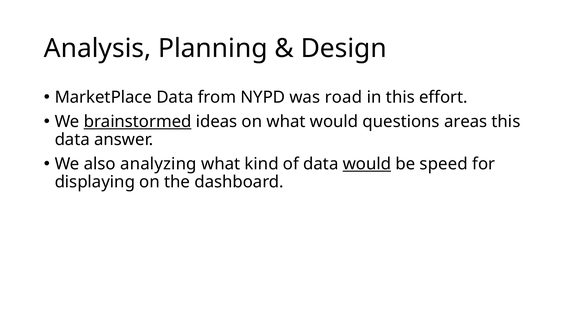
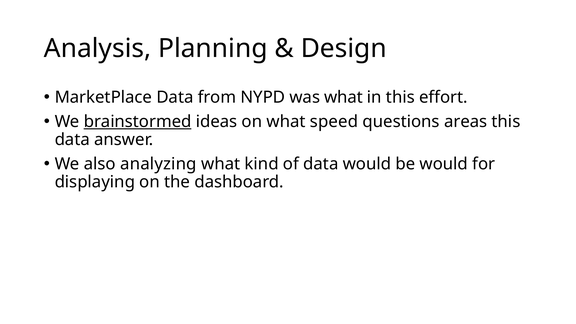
was road: road -> what
what would: would -> speed
would at (367, 164) underline: present -> none
be speed: speed -> would
